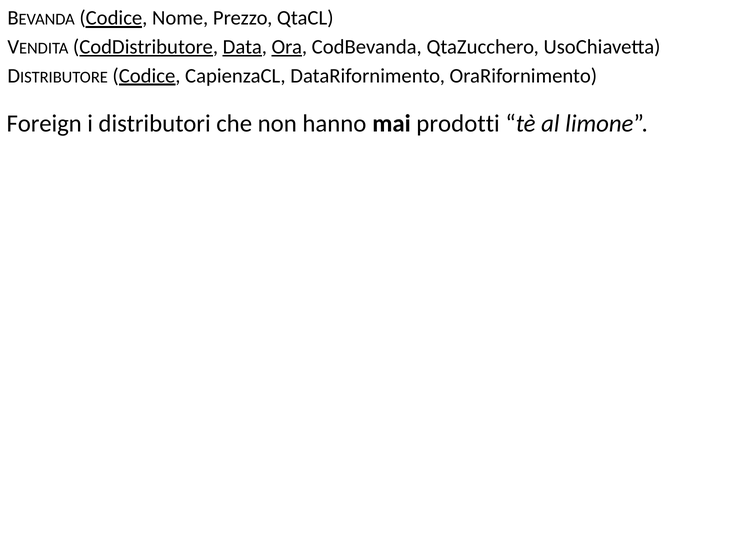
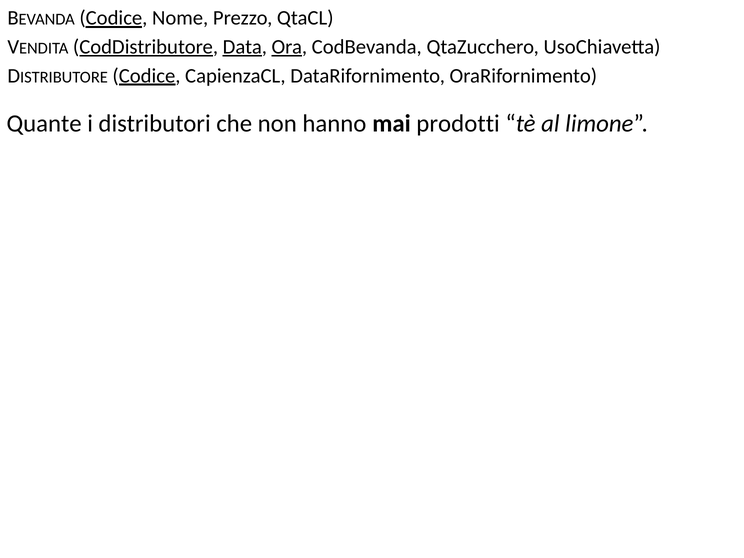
Foreign: Foreign -> Quante
